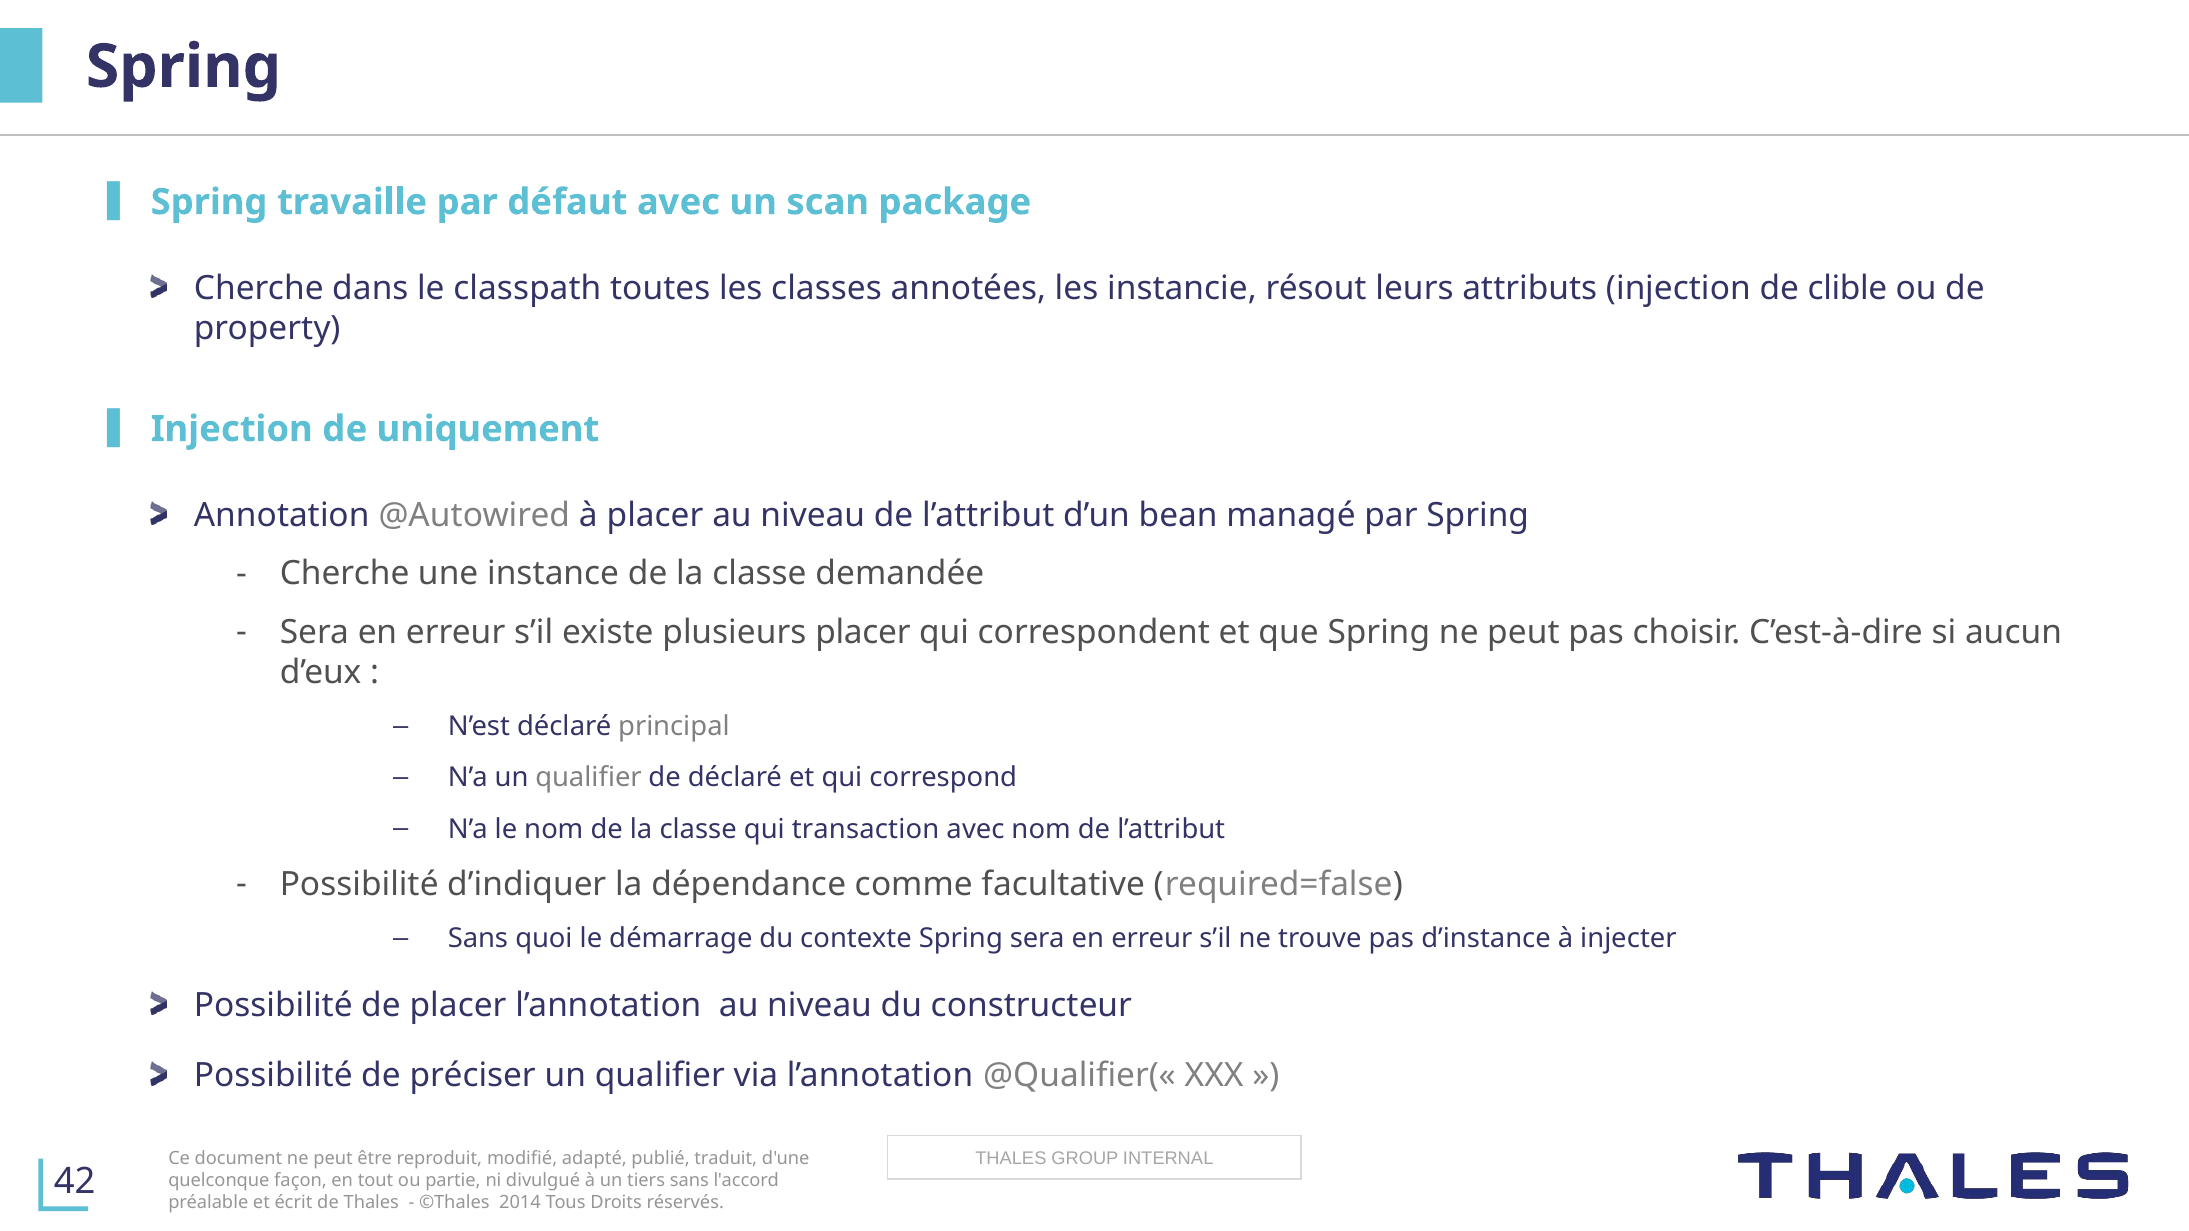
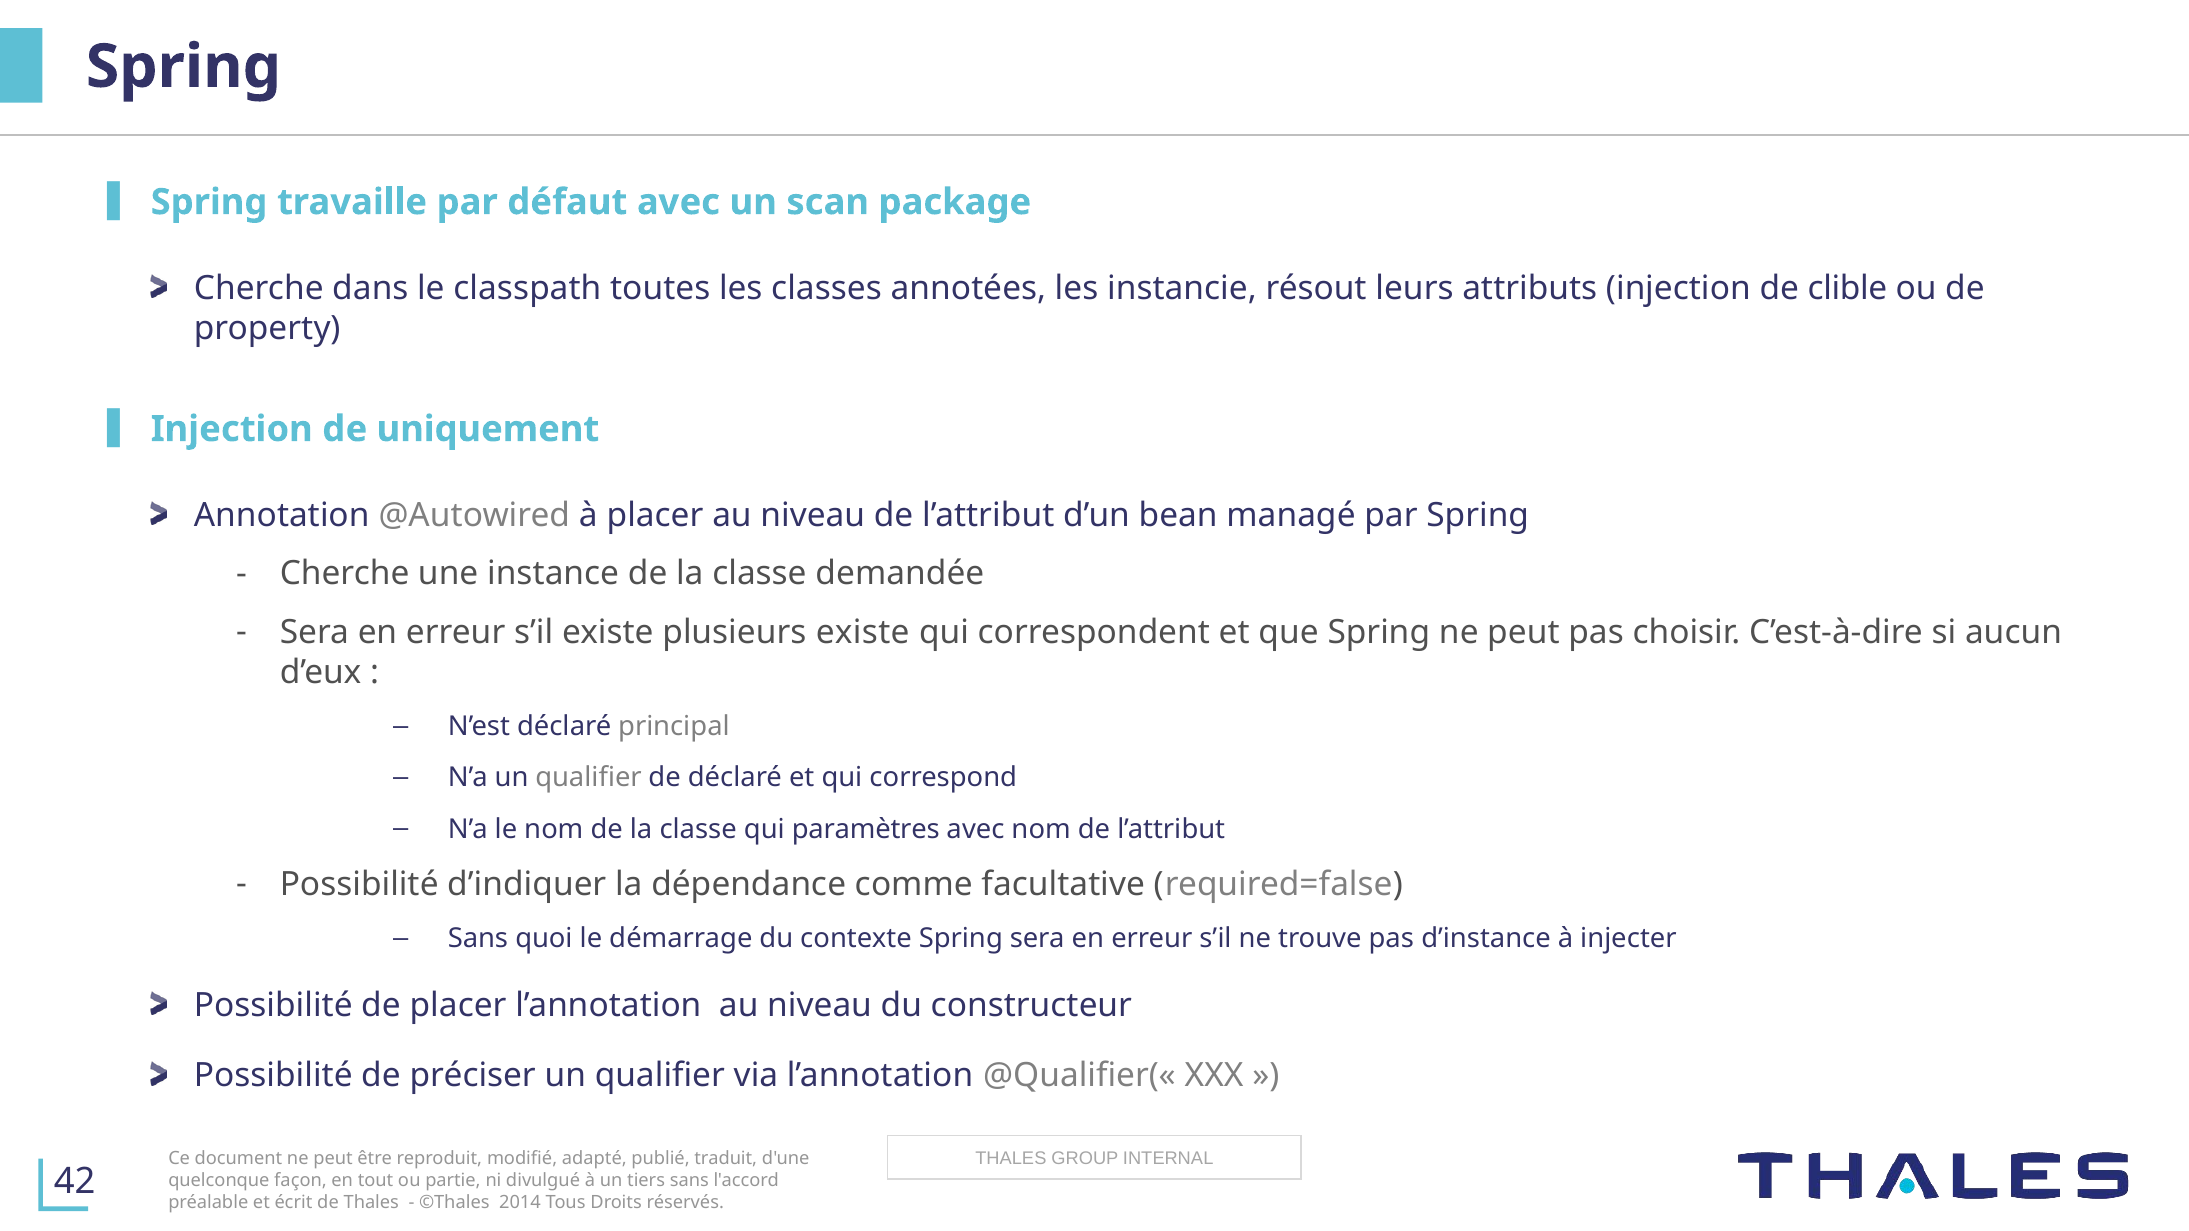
plusieurs placer: placer -> existe
transaction: transaction -> paramètres
